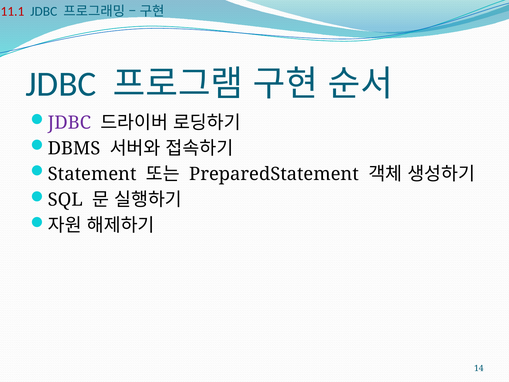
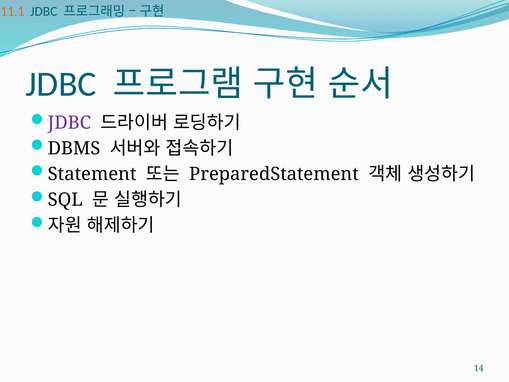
11.1 colour: red -> orange
